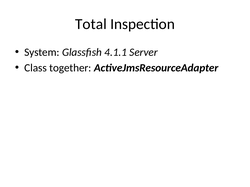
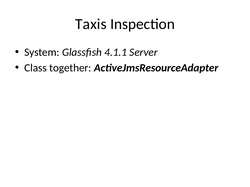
Total: Total -> Taxis
